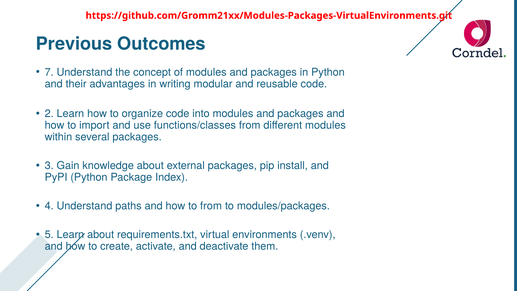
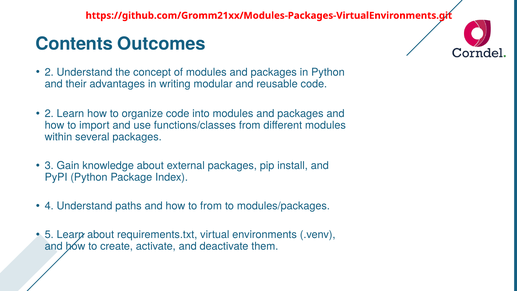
Previous: Previous -> Contents
7 at (49, 72): 7 -> 2
